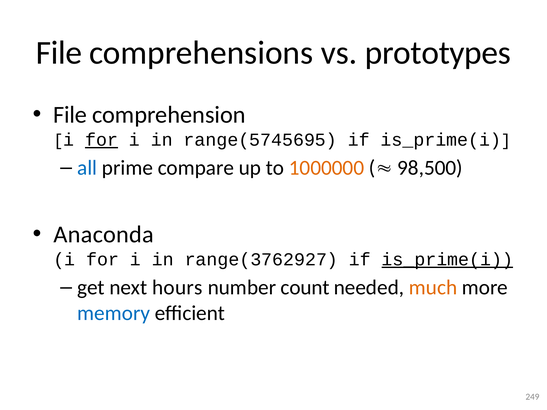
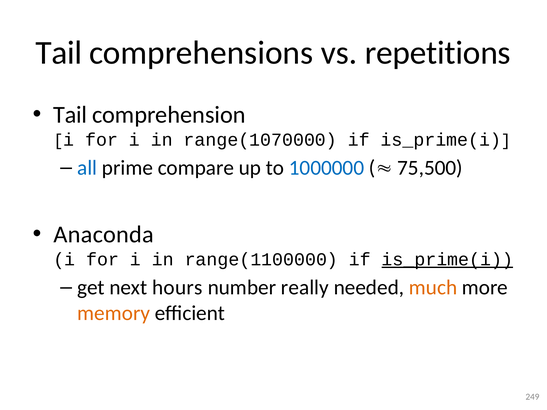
File at (59, 53): File -> Tail
prototypes: prototypes -> repetitions
File at (70, 115): File -> Tail
for at (102, 140) underline: present -> none
range(5745695: range(5745695 -> range(1070000
1000000 colour: orange -> blue
98,500: 98,500 -> 75,500
range(3762927: range(3762927 -> range(1100000
count: count -> really
memory colour: blue -> orange
